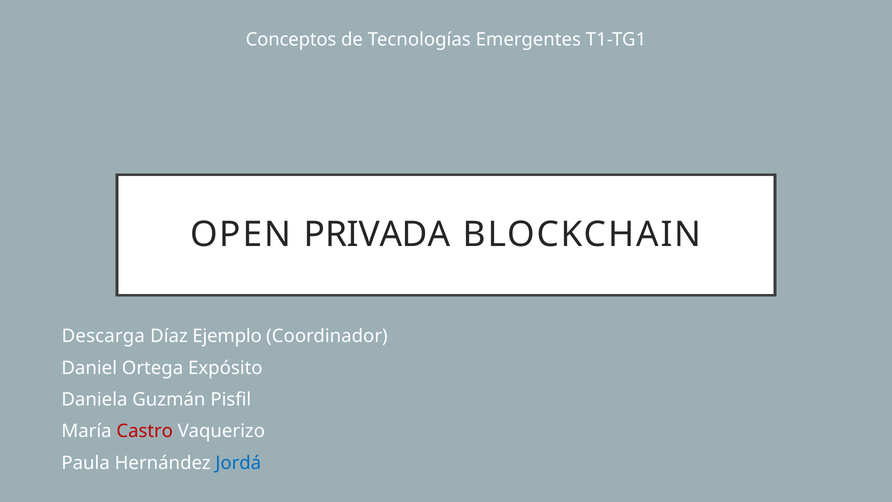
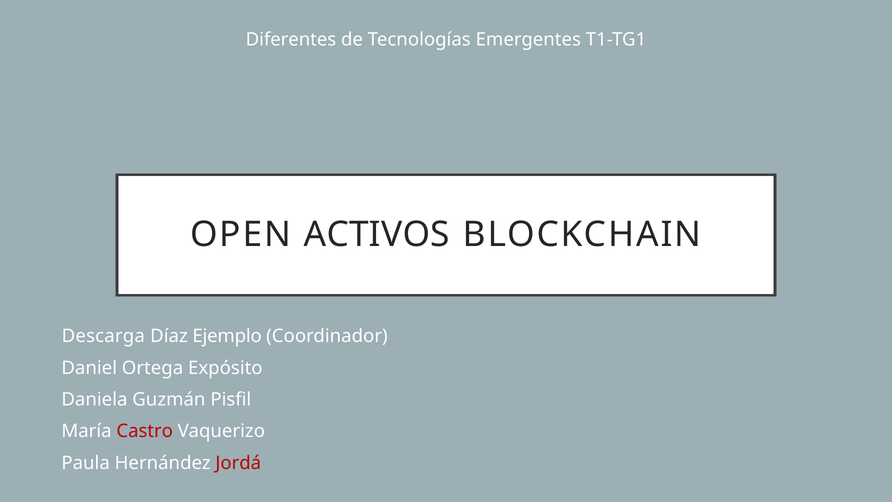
Conceptos: Conceptos -> Diferentes
PRIVADA: PRIVADA -> ACTIVOS
Jordá colour: blue -> red
